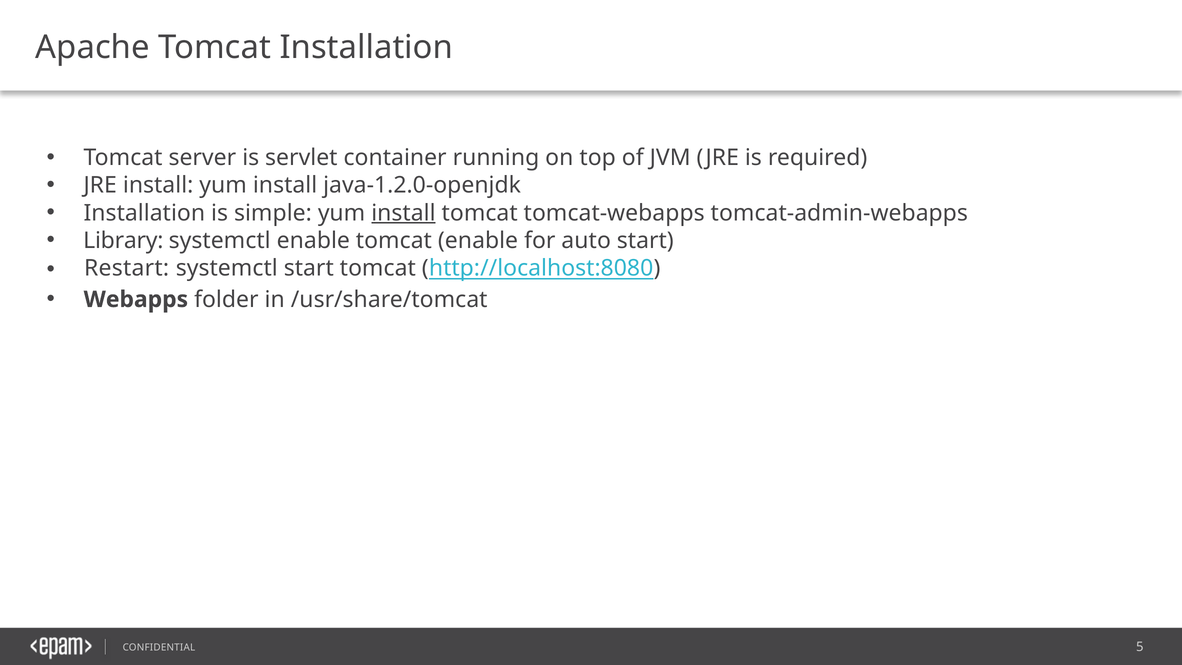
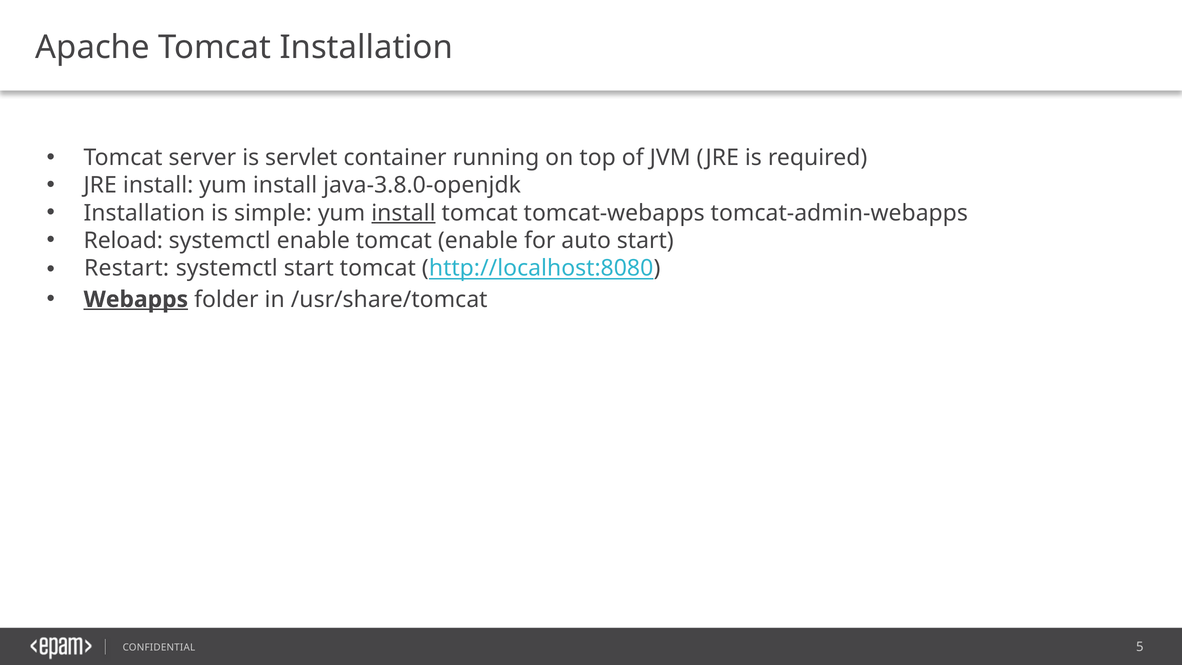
java-1.2.0-openjdk: java-1.2.0-openjdk -> java-3.8.0-openjdk
Library: Library -> Reload
Webapps underline: none -> present
